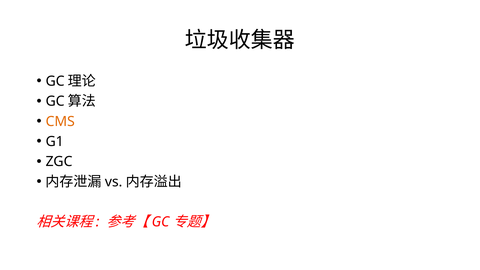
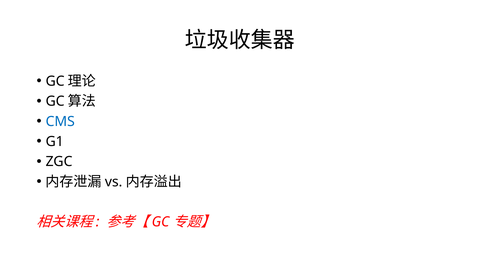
CMS colour: orange -> blue
